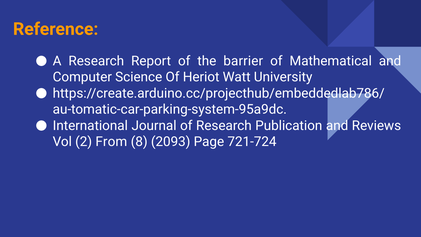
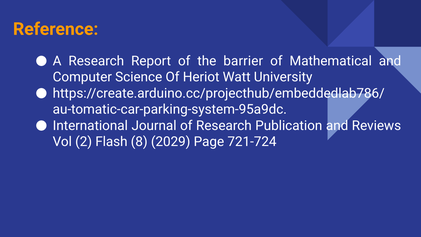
From: From -> Flash
2093: 2093 -> 2029
